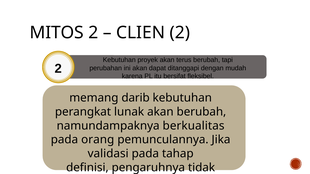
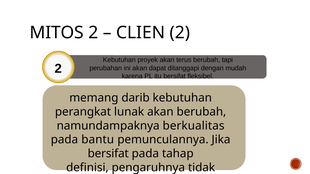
orang: orang -> bantu
validasi at (108, 154): validasi -> bersifat
